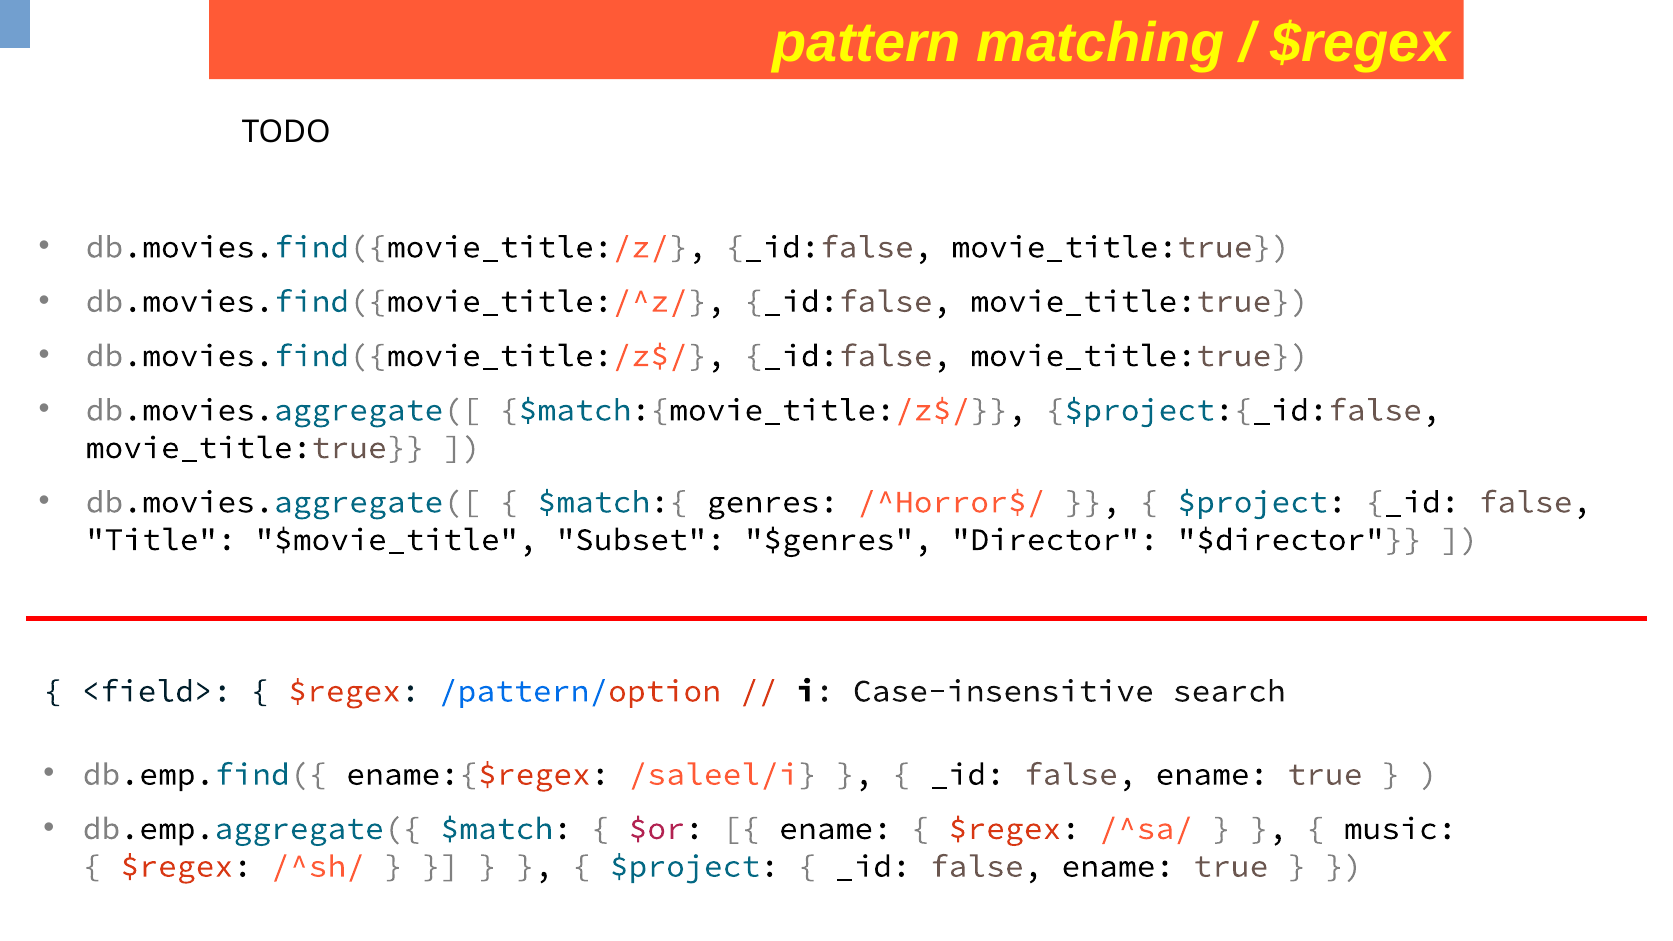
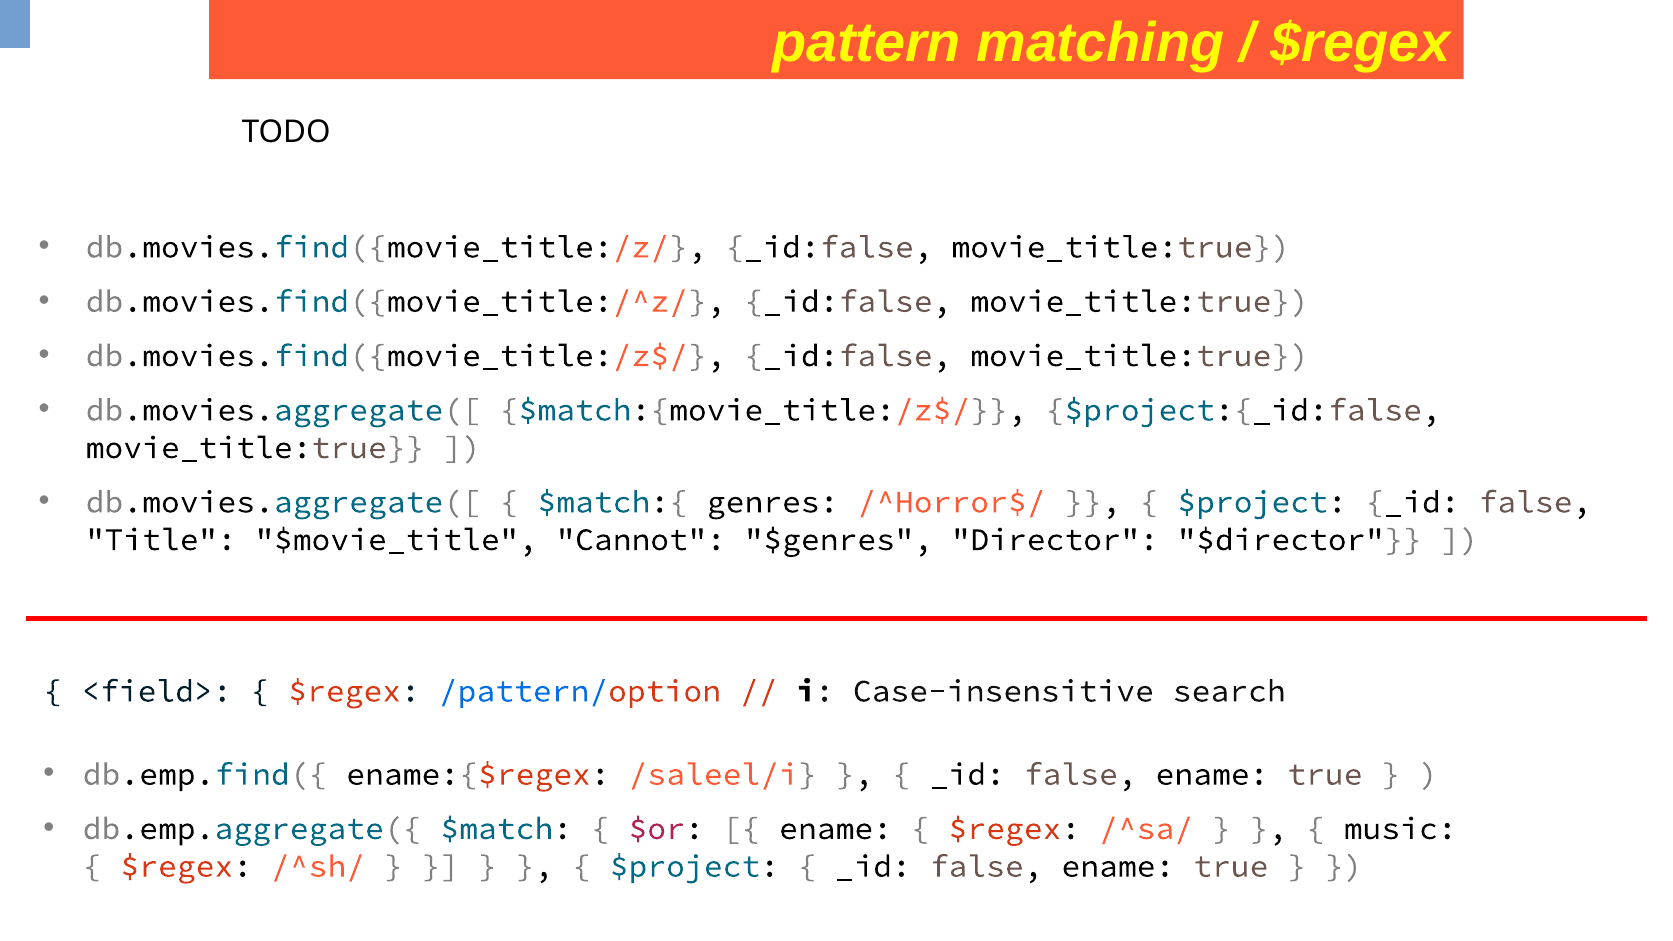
Subset: Subset -> Cannot
